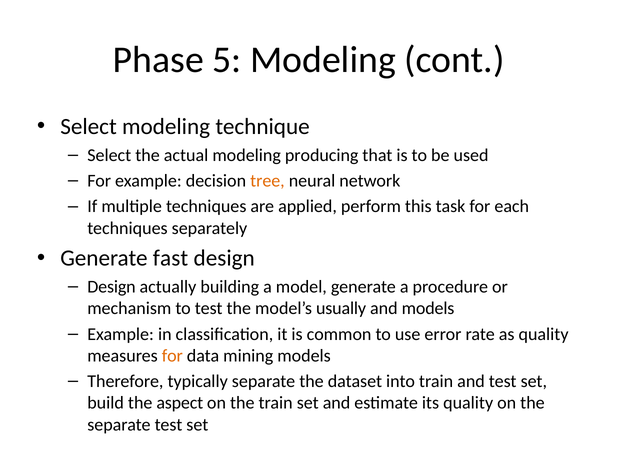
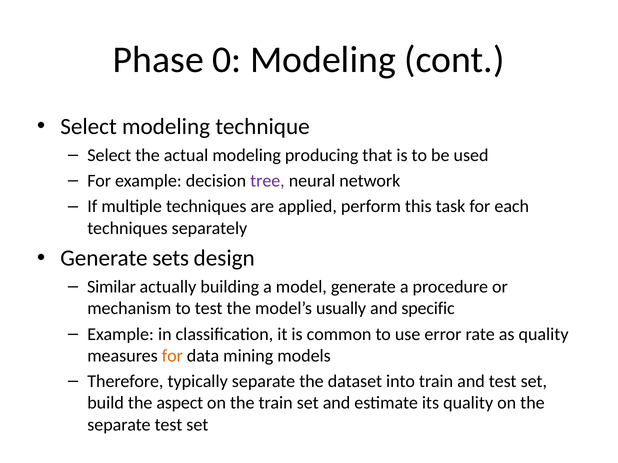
5: 5 -> 0
tree colour: orange -> purple
fast: fast -> sets
Design at (111, 287): Design -> Similar
and models: models -> specific
